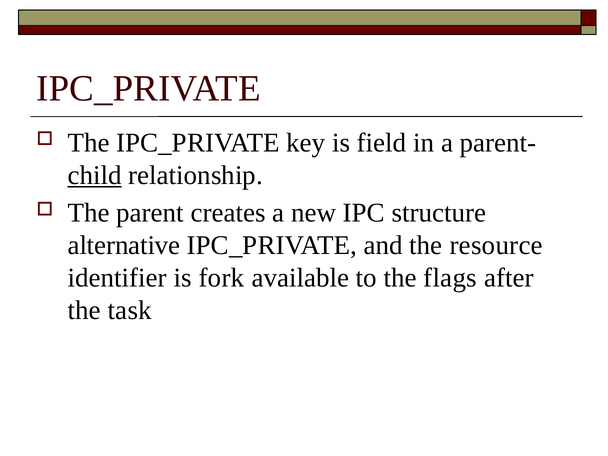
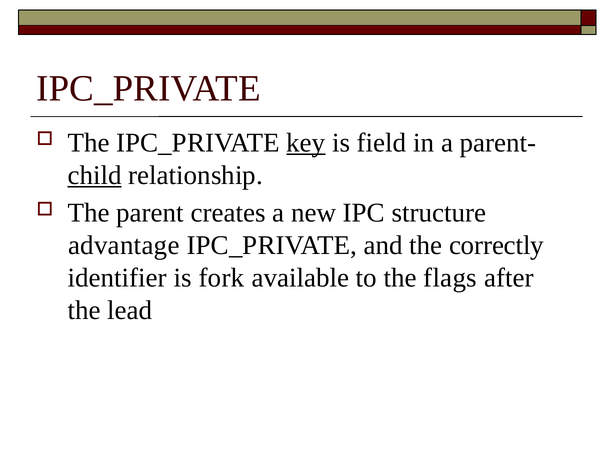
key underline: none -> present
alternative: alternative -> advantage
resource: resource -> correctly
task: task -> lead
